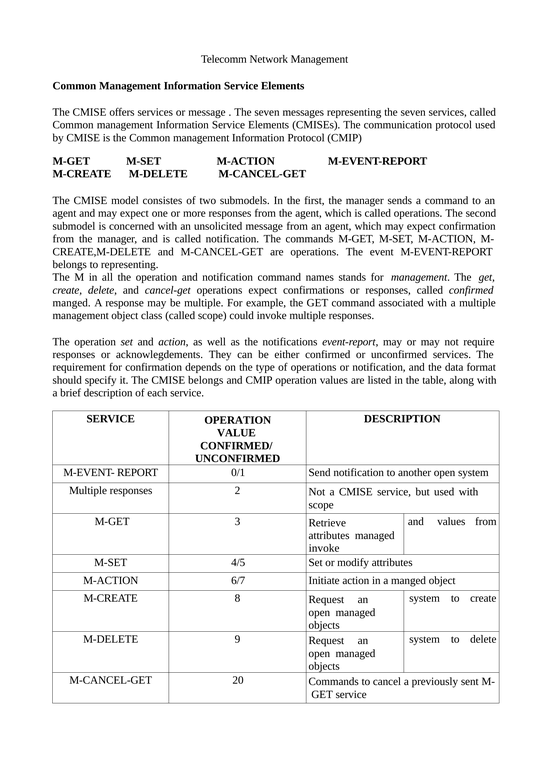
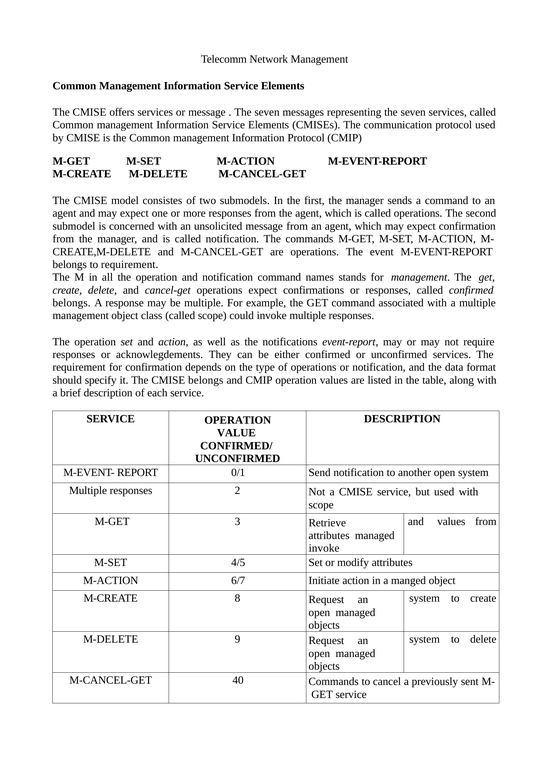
to representing: representing -> requirement
manged at (72, 303): manged -> belongs
20: 20 -> 40
